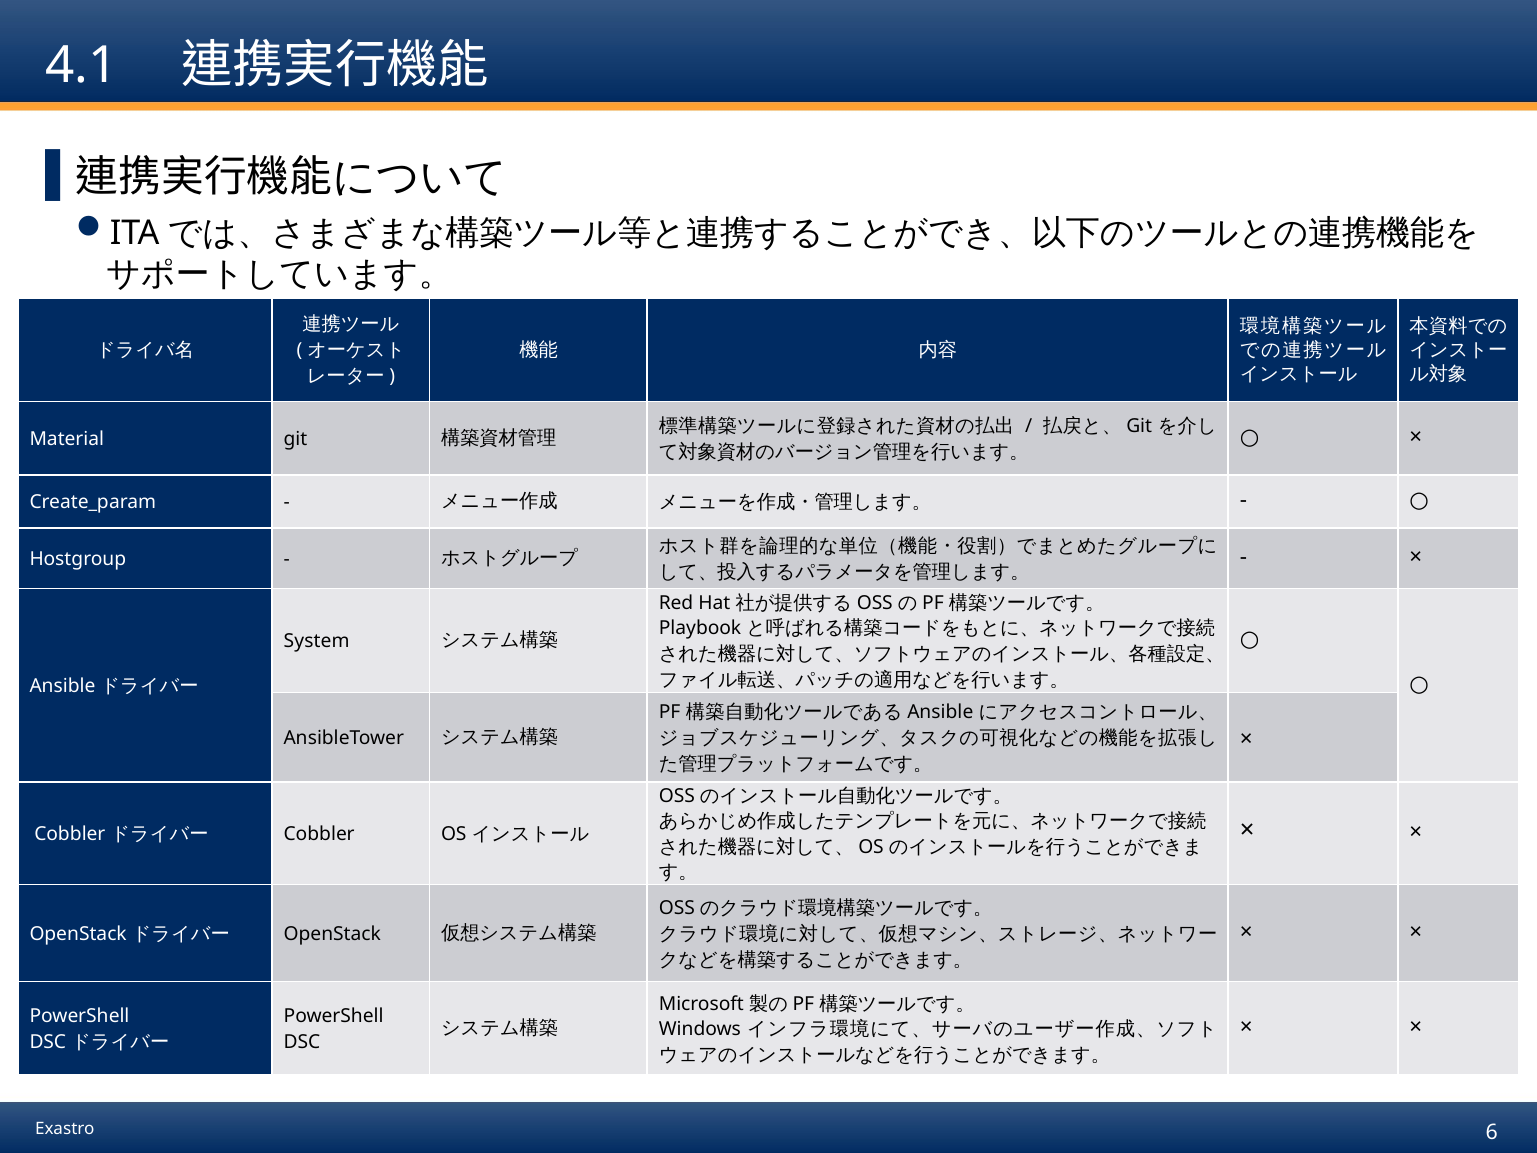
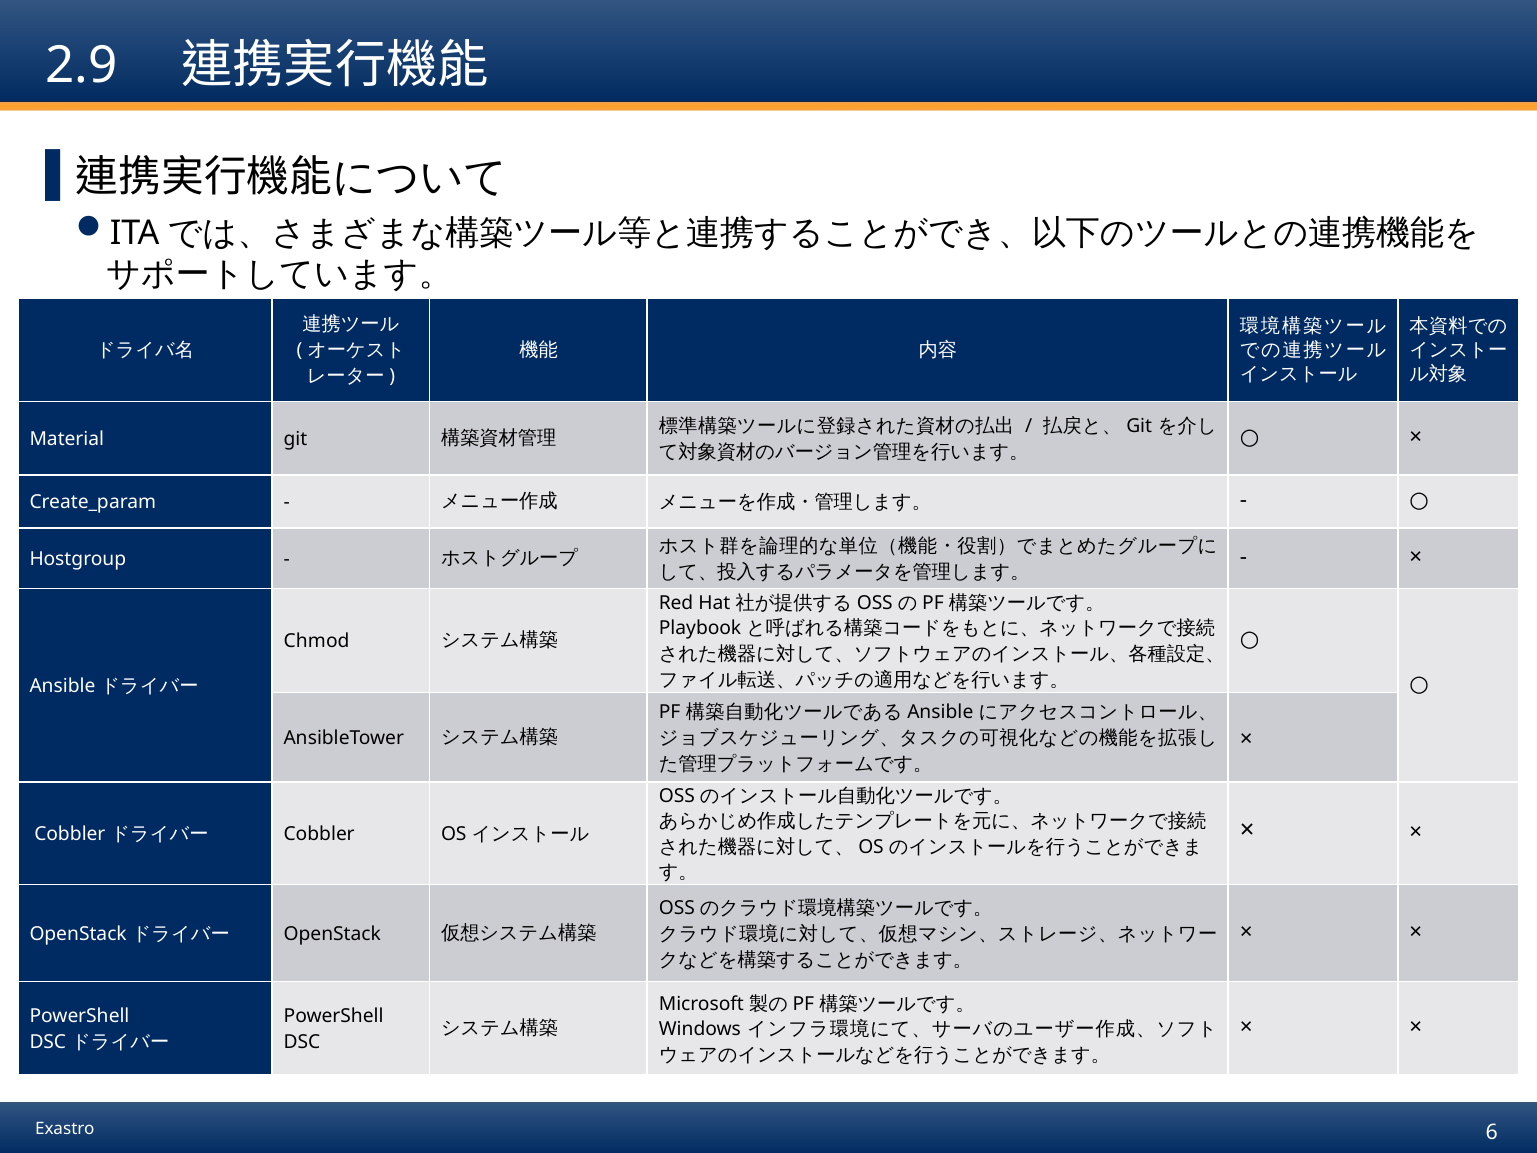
4.1: 4.1 -> 2.9
System: System -> Chmod
